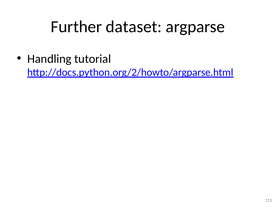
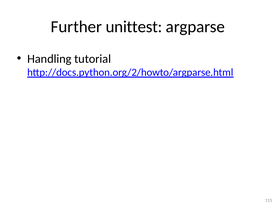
dataset: dataset -> unittest
